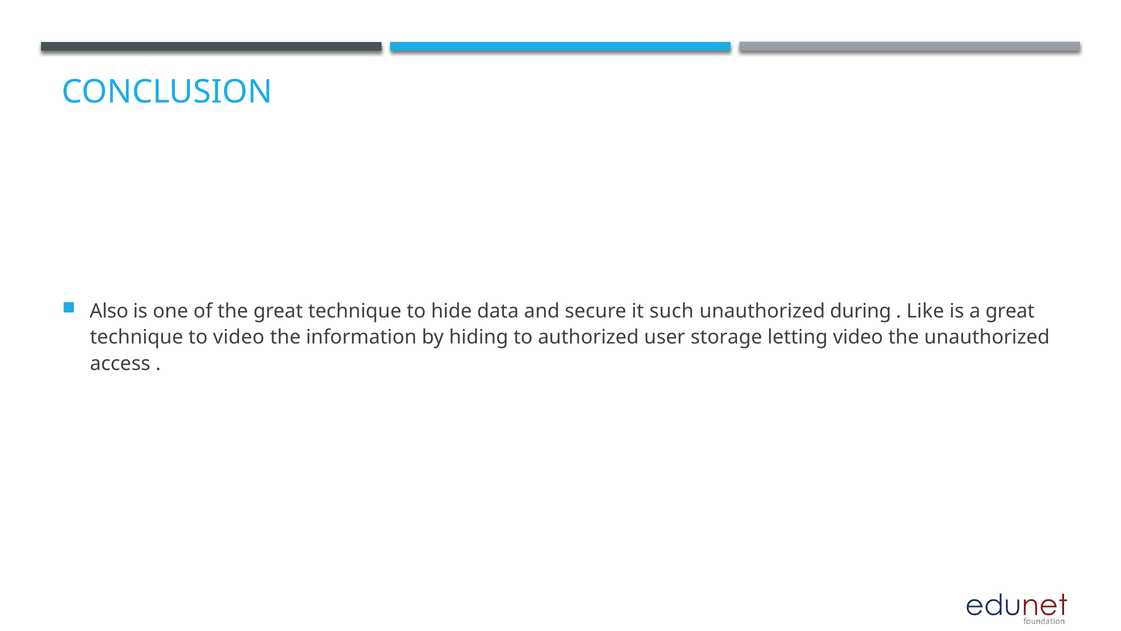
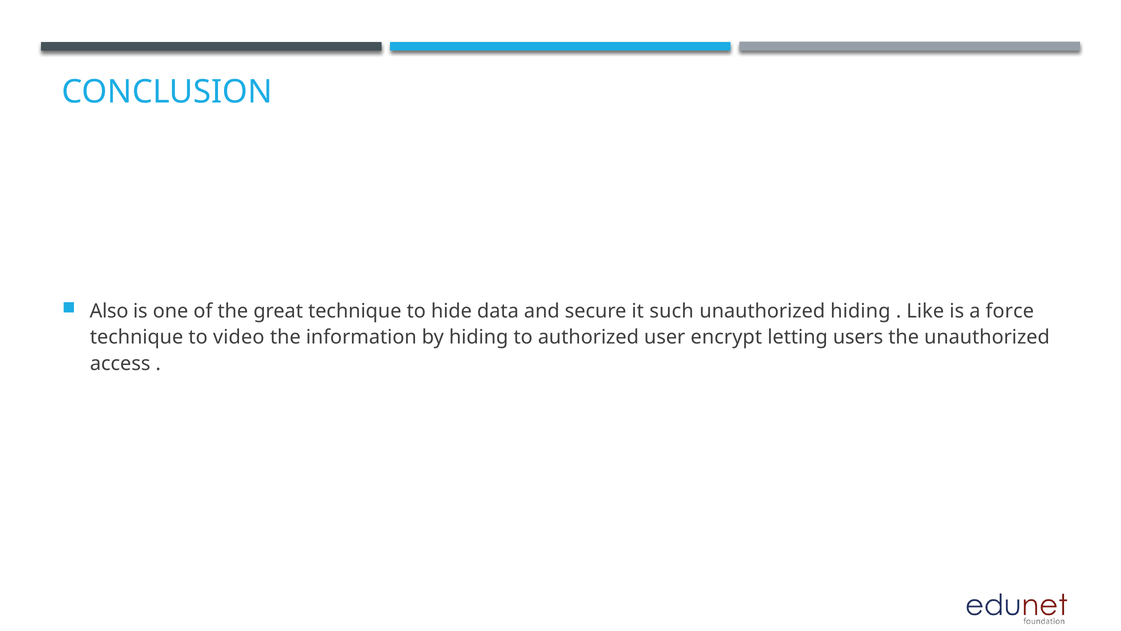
unauthorized during: during -> hiding
a great: great -> force
storage: storage -> encrypt
letting video: video -> users
